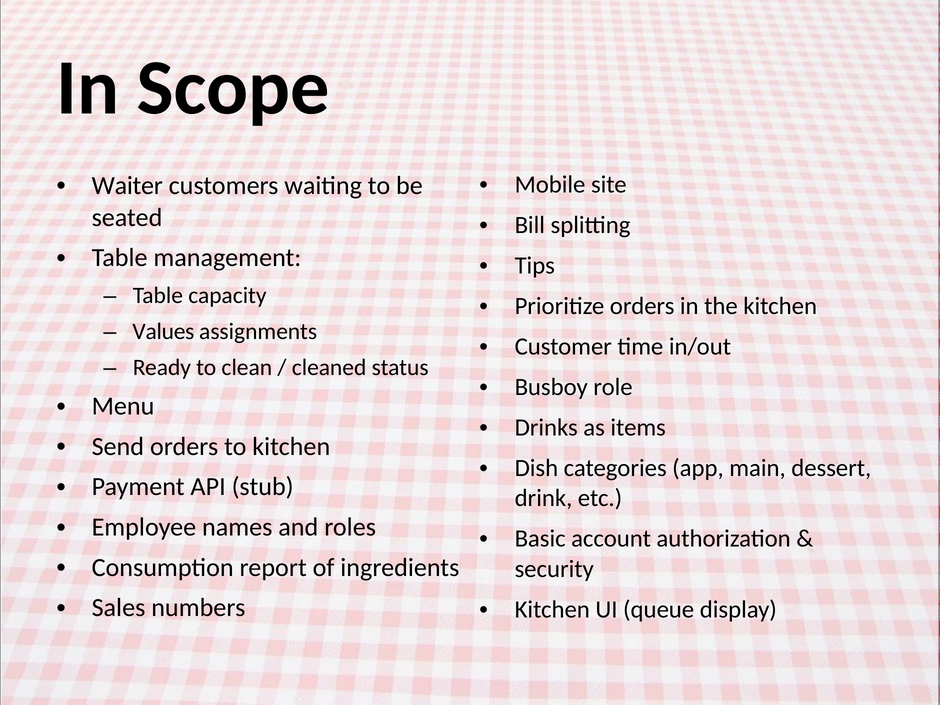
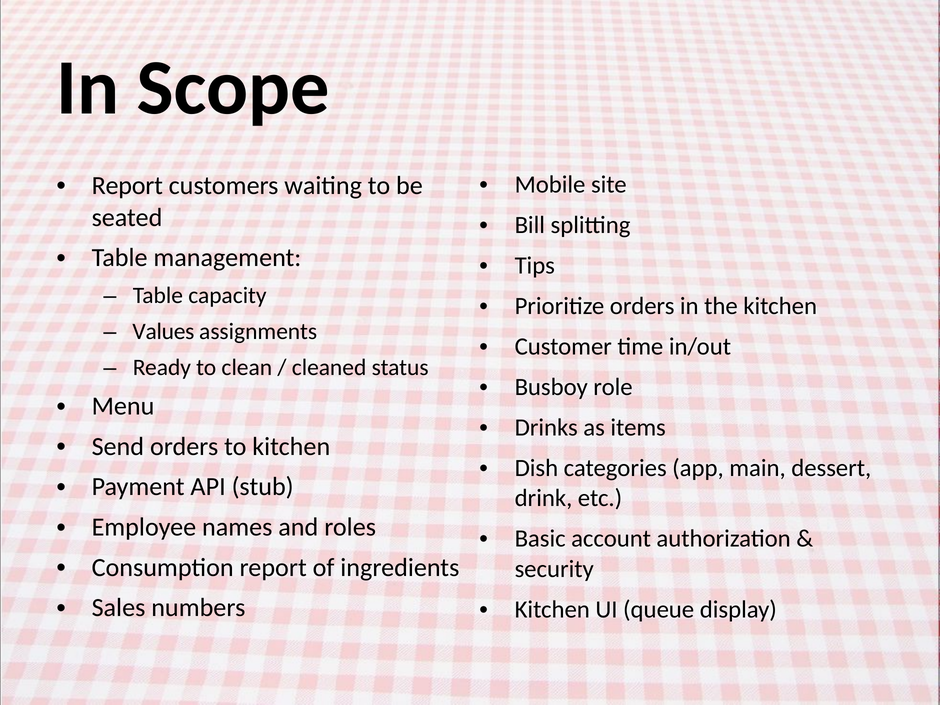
Waiter at (127, 185): Waiter -> Report
